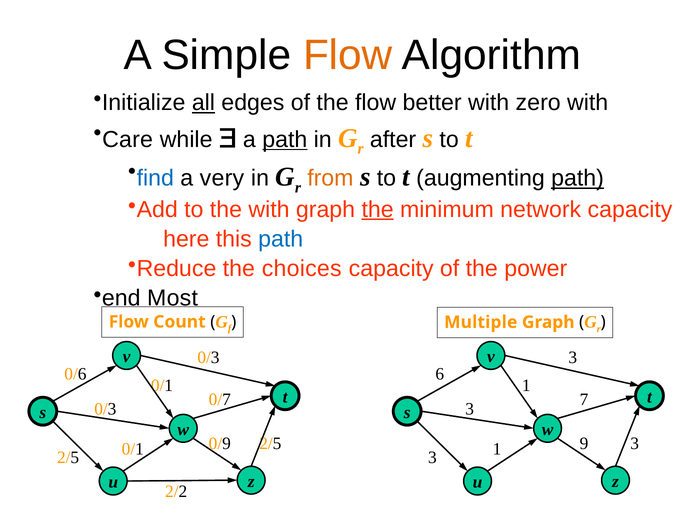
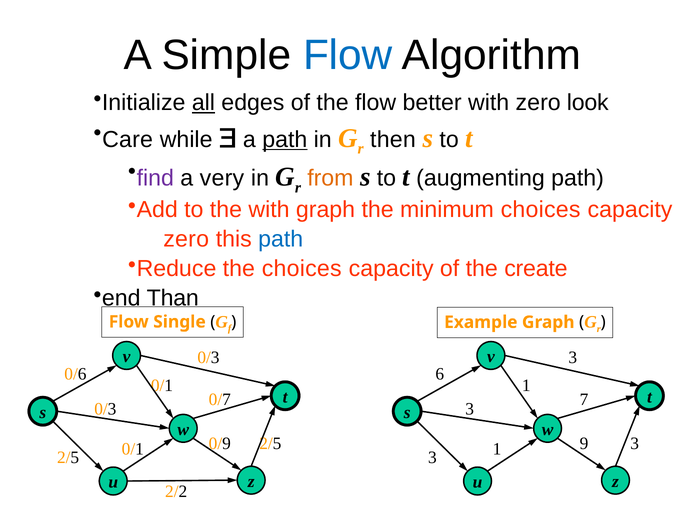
Flow at (348, 55) colour: orange -> blue
zero with: with -> look
after: after -> then
find colour: blue -> purple
path at (578, 178) underline: present -> none
the at (378, 209) underline: present -> none
minimum network: network -> choices
here at (186, 239): here -> zero
power: power -> create
Most: Most -> Than
Count: Count -> Single
Multiple: Multiple -> Example
